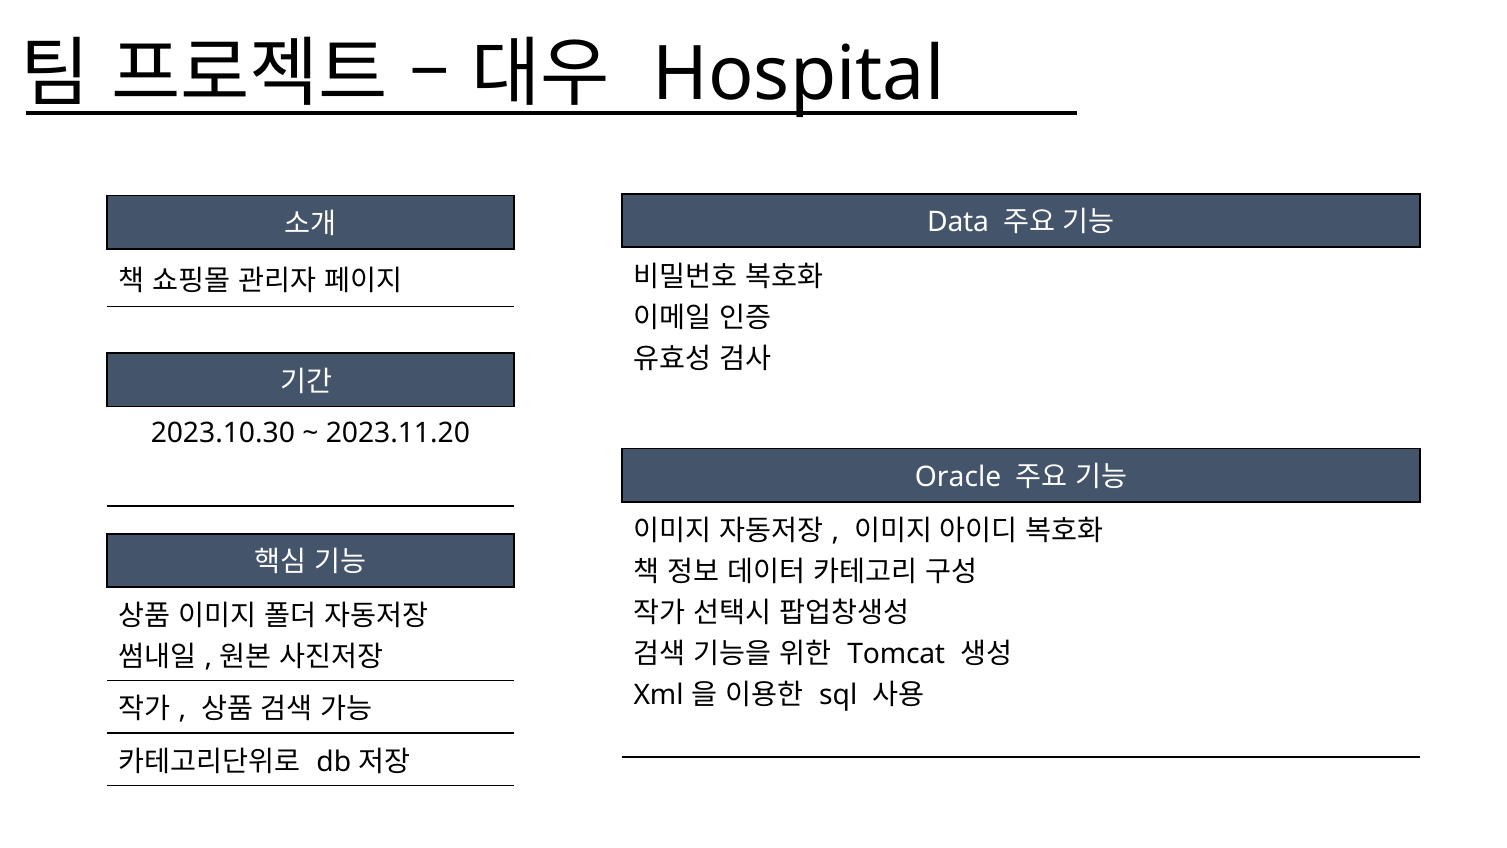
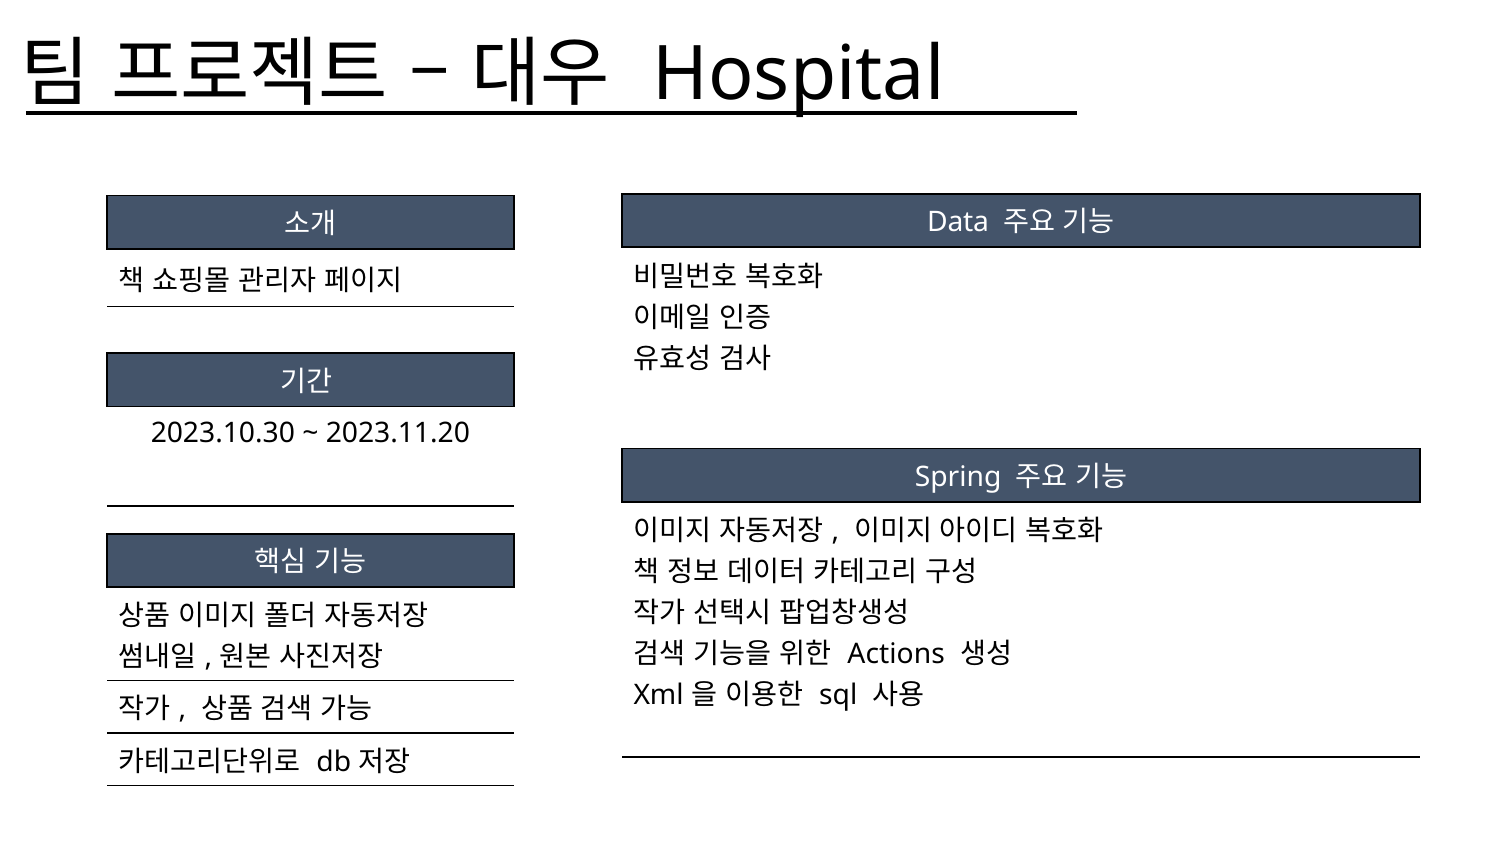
Oracle: Oracle -> Spring
Tomcat: Tomcat -> Actions
